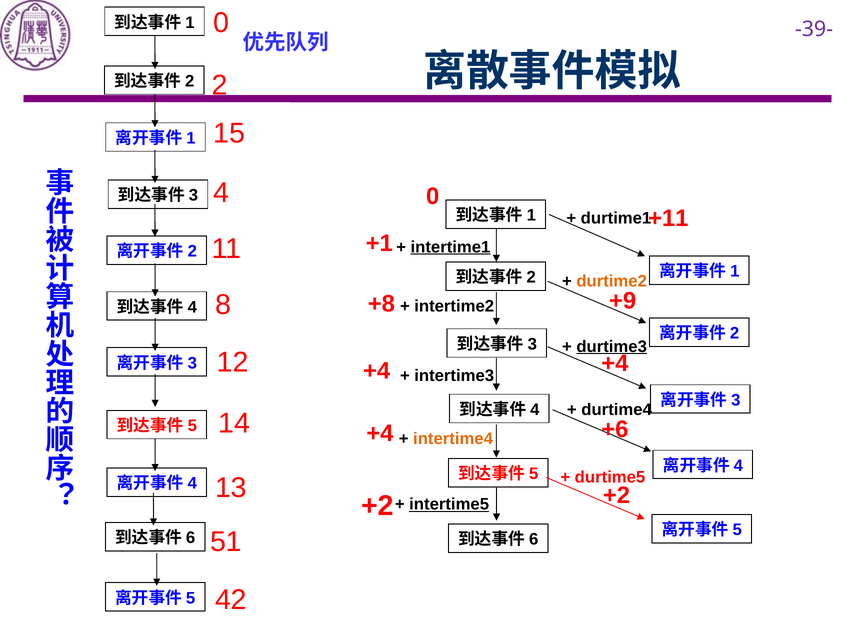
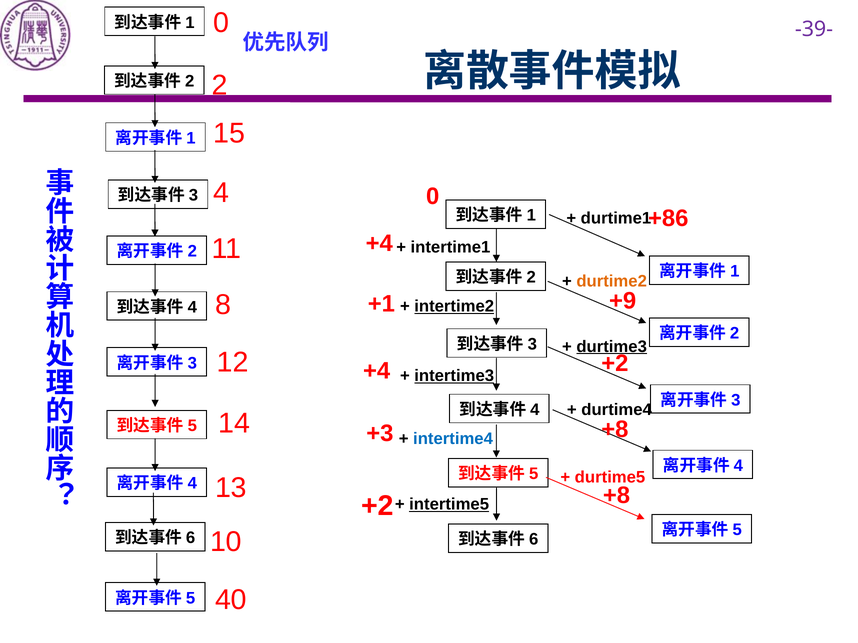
+11: +11 -> +86
+1 at (379, 243): +1 -> +4
intertime1 underline: present -> none
+8: +8 -> +1
intertime2 underline: none -> present
+4 +4: +4 -> +2
intertime3 underline: none -> present
+6 at (615, 430): +6 -> +8
+4 at (380, 434): +4 -> +3
intertime4 colour: orange -> blue
+2 at (617, 496): +2 -> +8
51: 51 -> 10
42: 42 -> 40
